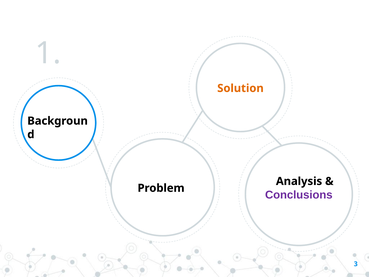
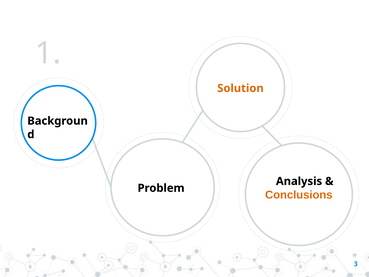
Conclusions colour: purple -> orange
